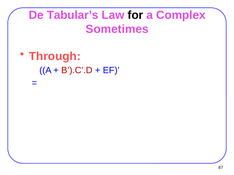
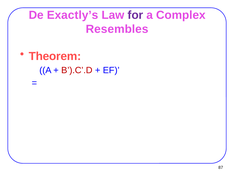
Tabular’s: Tabular’s -> Exactly’s
for colour: black -> purple
Sometimes: Sometimes -> Resembles
Through: Through -> Theorem
